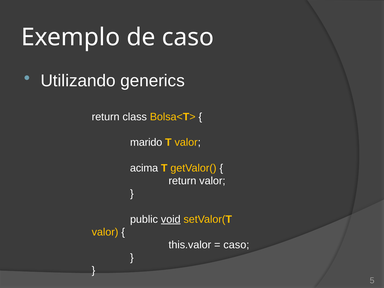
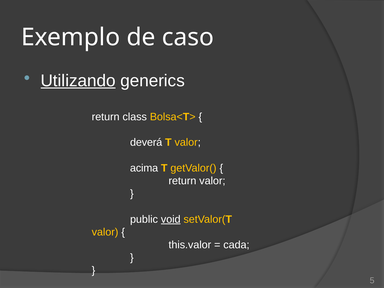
Utilizando underline: none -> present
marido: marido -> deverá
caso at (236, 245): caso -> cada
